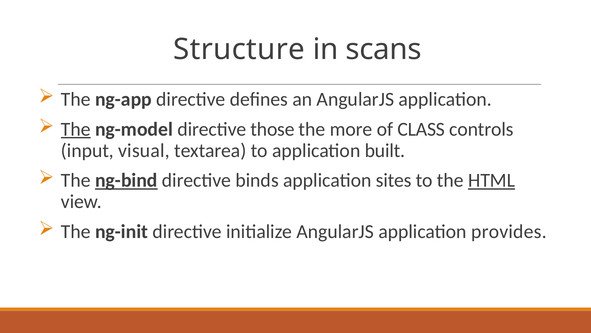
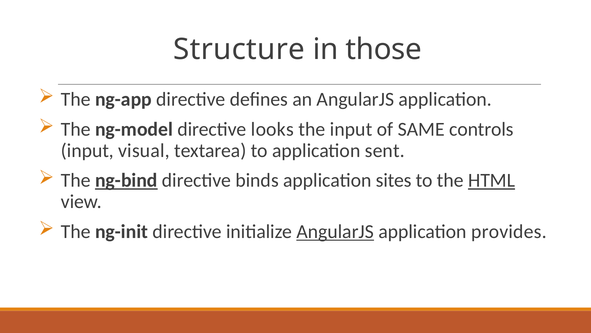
scans: scans -> those
The at (76, 129) underline: present -> none
those: those -> looks
the more: more -> input
CLASS: CLASS -> SAME
built: built -> sent
AngularJS at (335, 231) underline: none -> present
